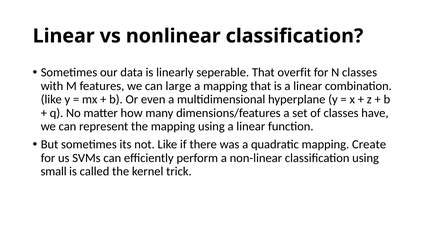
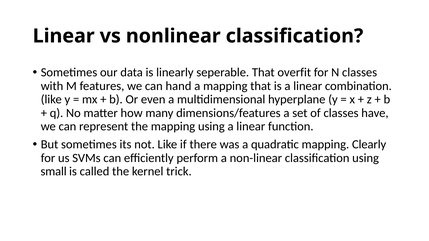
large: large -> hand
Create: Create -> Clearly
